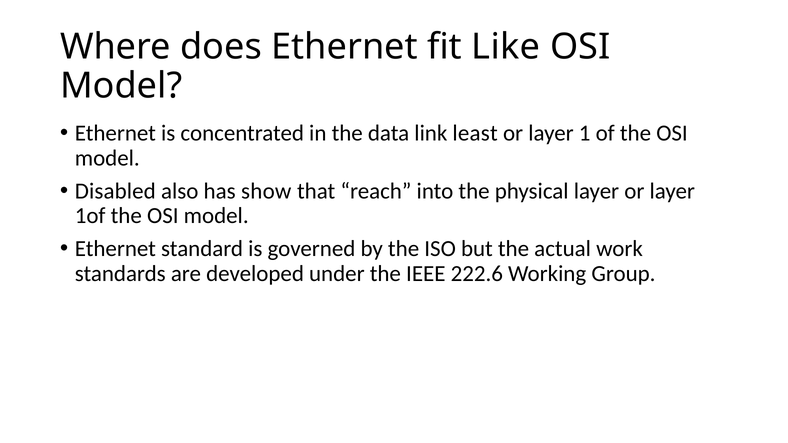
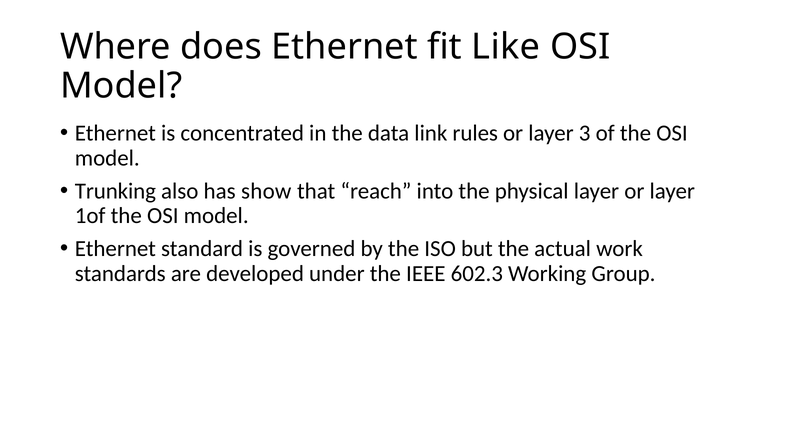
least: least -> rules
1: 1 -> 3
Disabled: Disabled -> Trunking
222.6: 222.6 -> 602.3
